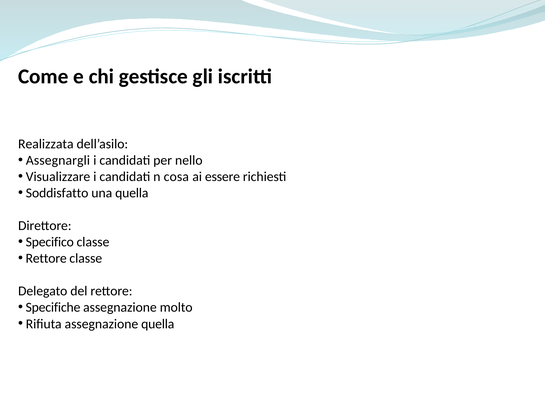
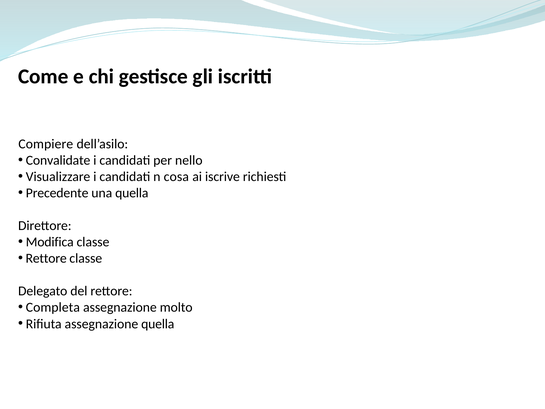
Realizzata: Realizzata -> Compiere
Assegnargli: Assegnargli -> Convalidate
essere: essere -> iscrive
Soddisfatto: Soddisfatto -> Precedente
Specifico: Specifico -> Modifica
Specifiche: Specifiche -> Completa
